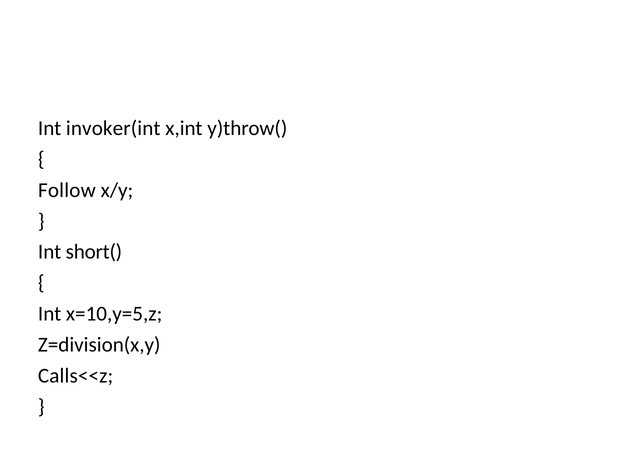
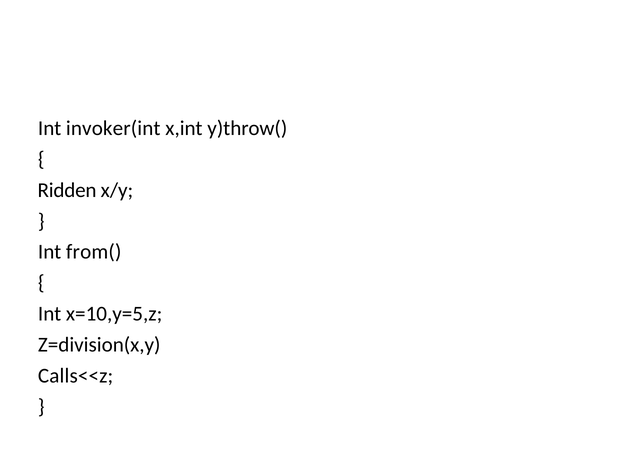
Follow: Follow -> Ridden
short(: short( -> from(
